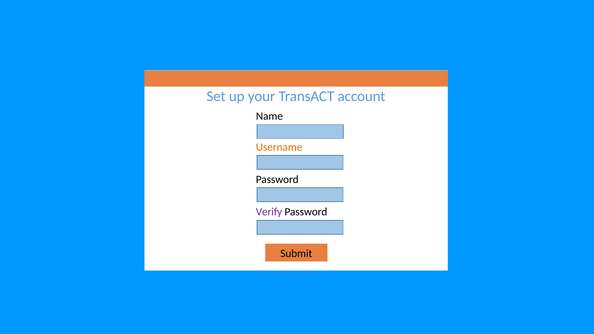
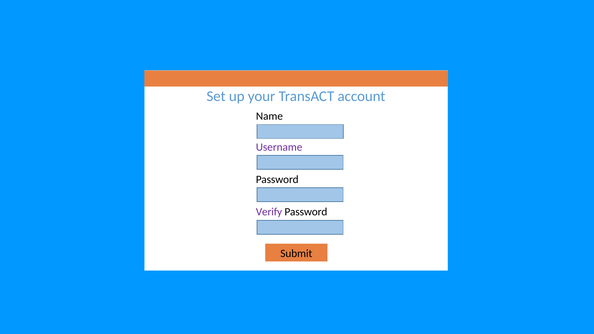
Username colour: orange -> purple
